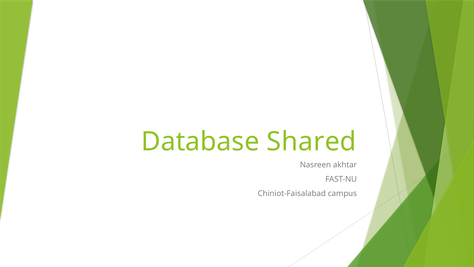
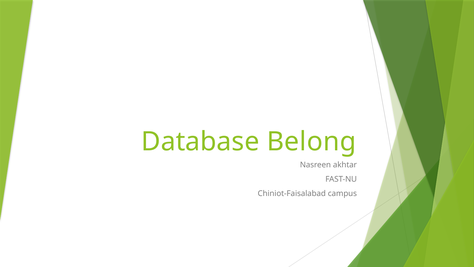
Shared: Shared -> Belong
